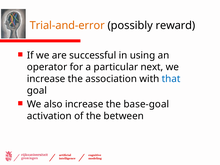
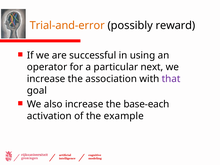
that colour: blue -> purple
base-goal: base-goal -> base-each
between: between -> example
